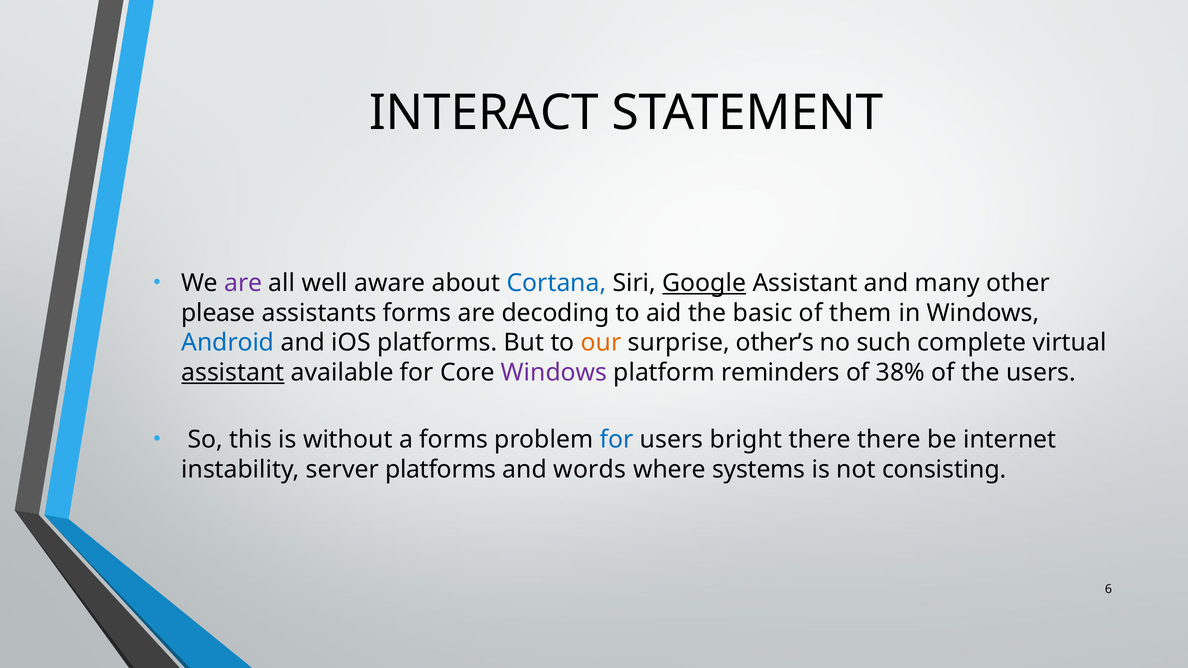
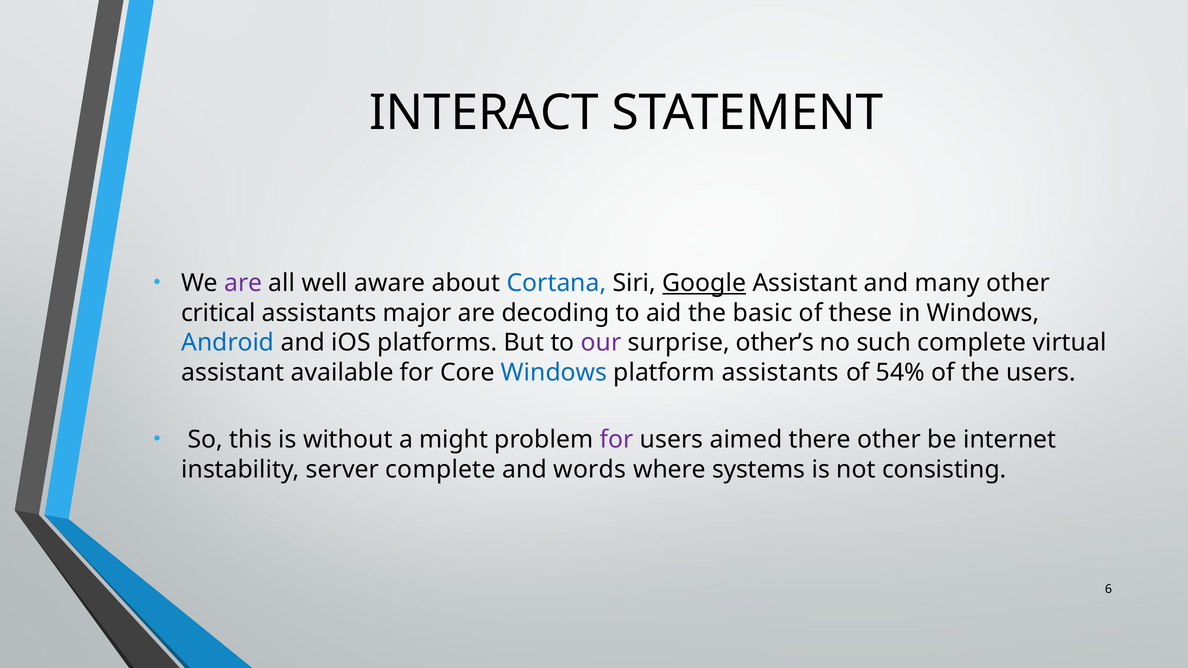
please: please -> critical
assistants forms: forms -> major
them: them -> these
our colour: orange -> purple
assistant at (233, 373) underline: present -> none
Windows at (554, 373) colour: purple -> blue
platform reminders: reminders -> assistants
38%: 38% -> 54%
a forms: forms -> might
for at (617, 440) colour: blue -> purple
bright: bright -> aimed
there there: there -> other
server platforms: platforms -> complete
